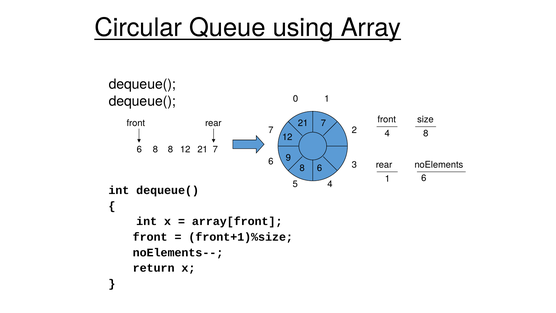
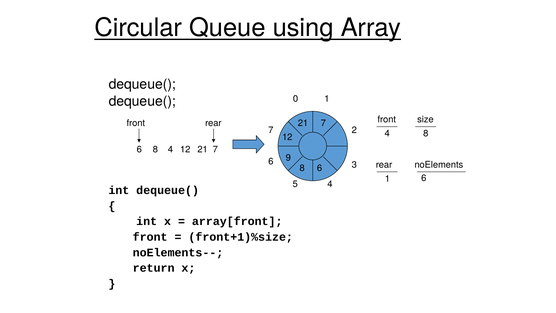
8 8: 8 -> 4
